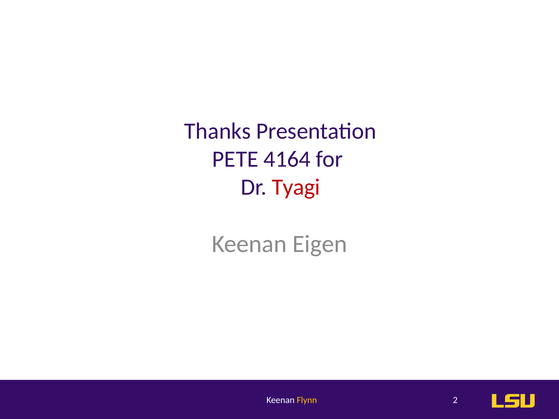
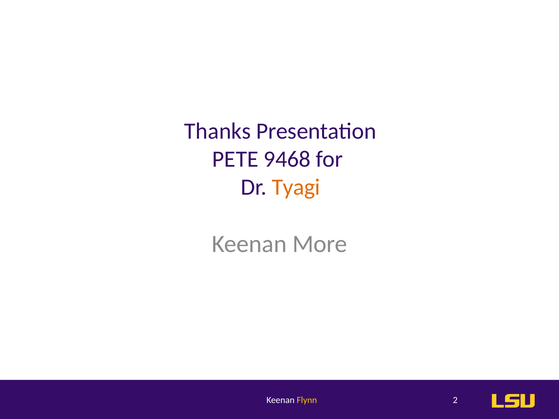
4164: 4164 -> 9468
Tyagi colour: red -> orange
Eigen: Eigen -> More
